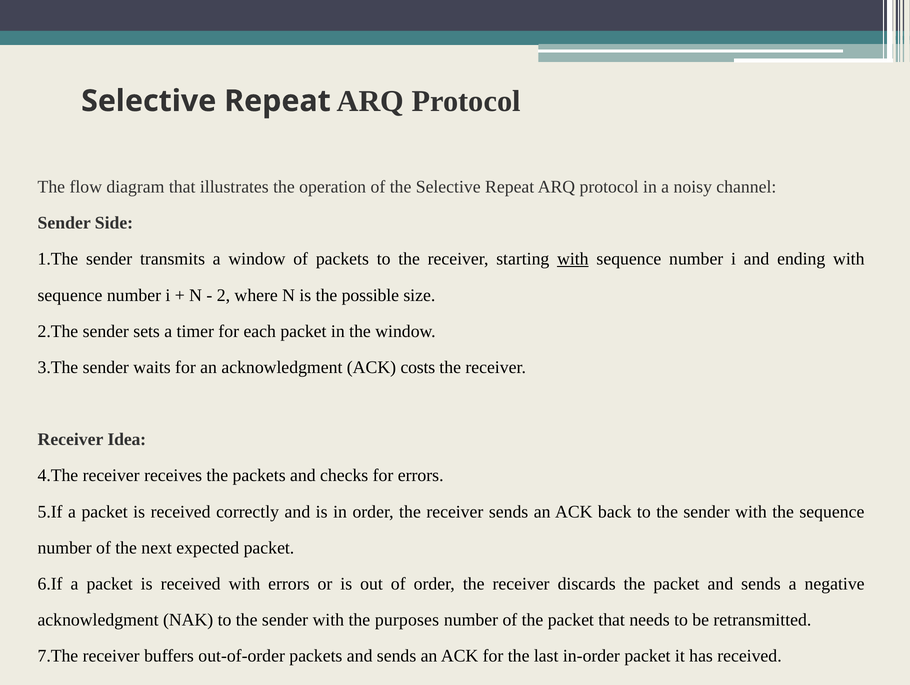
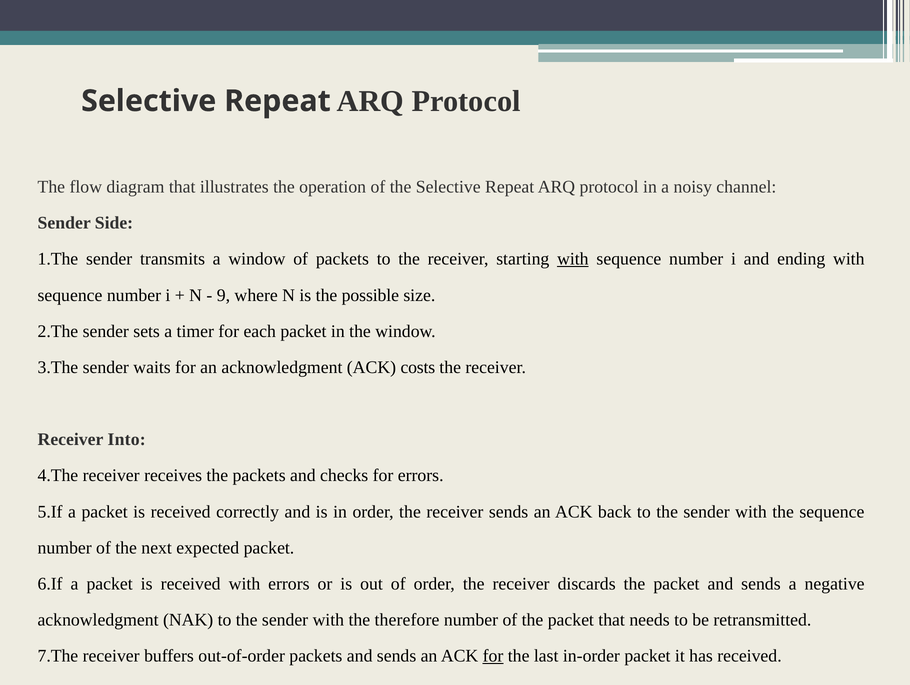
2: 2 -> 9
Idea: Idea -> Into
purposes: purposes -> therefore
for at (493, 657) underline: none -> present
